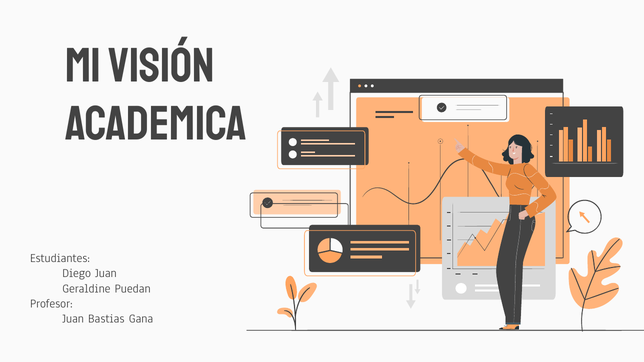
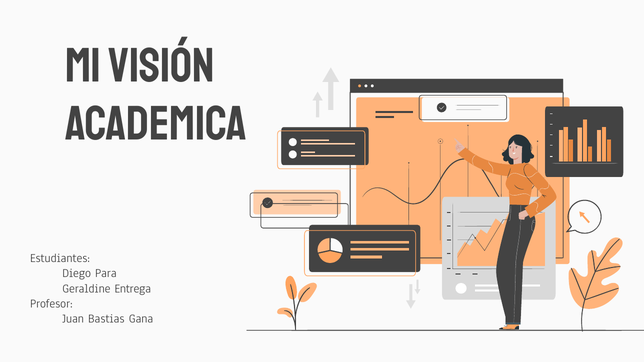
Diego Juan: Juan -> Para
Puedan: Puedan -> Entrega
